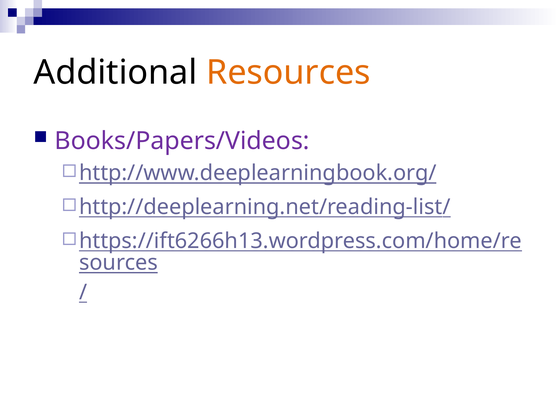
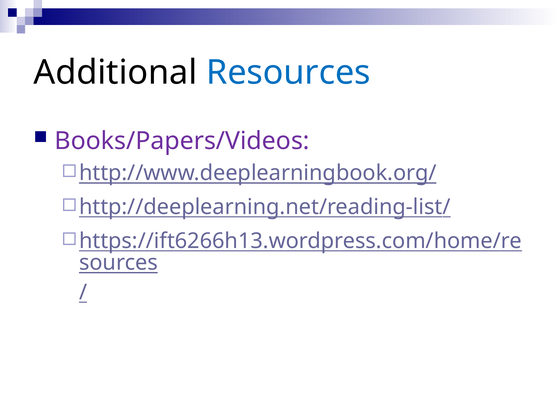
Resources colour: orange -> blue
